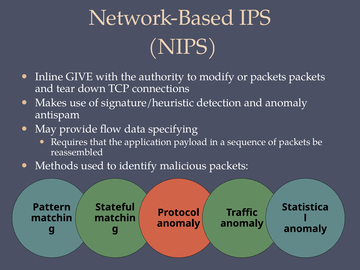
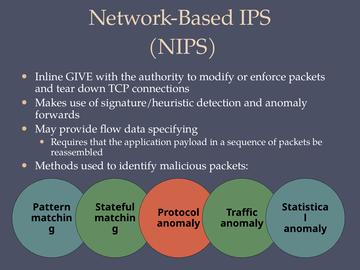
or packets: packets -> enforce
antispam: antispam -> forwards
